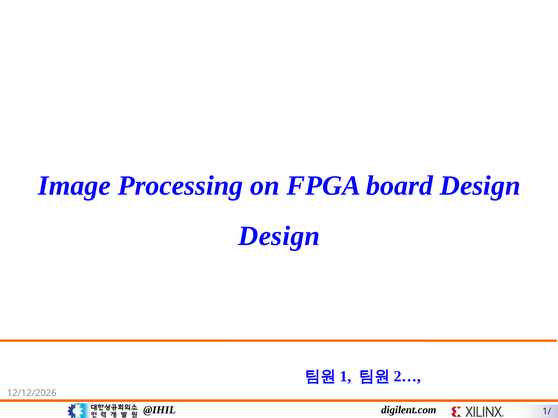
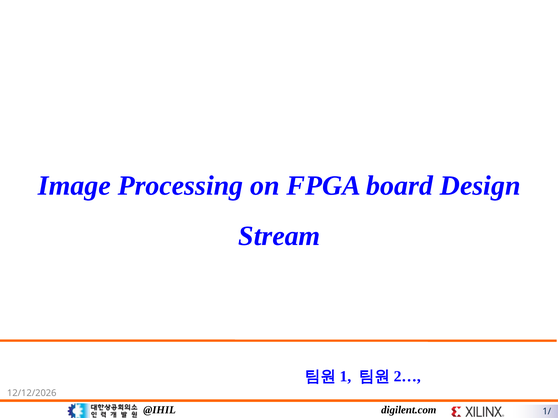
Design at (279, 236): Design -> Stream
